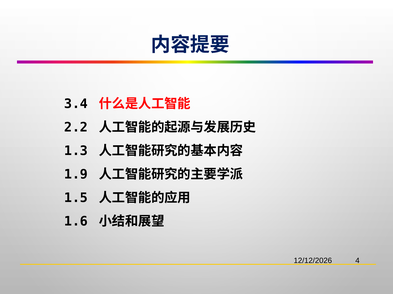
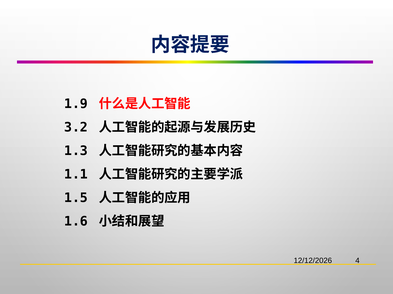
3.4: 3.4 -> 1.9
2.2: 2.2 -> 3.2
1.9: 1.9 -> 1.1
